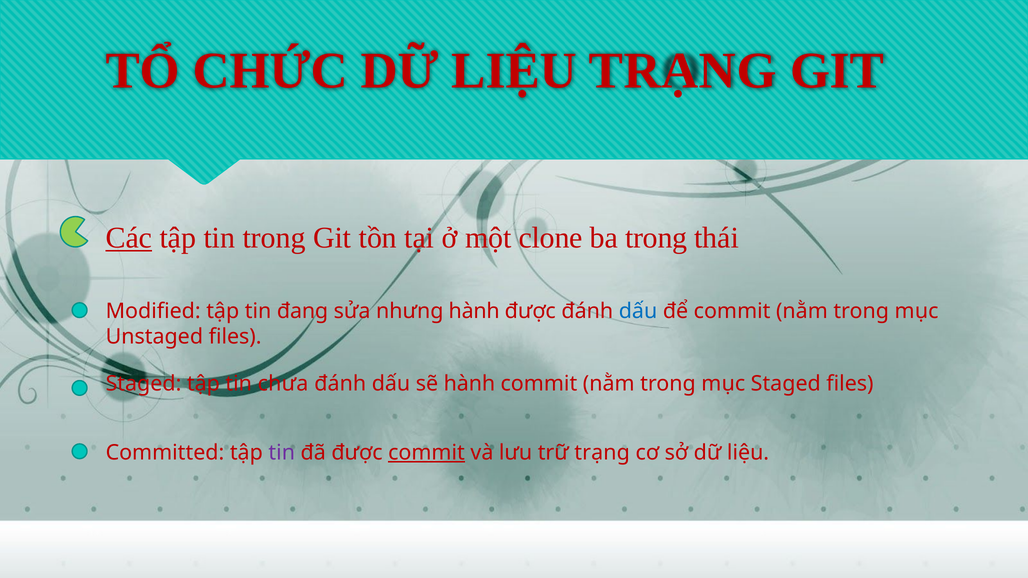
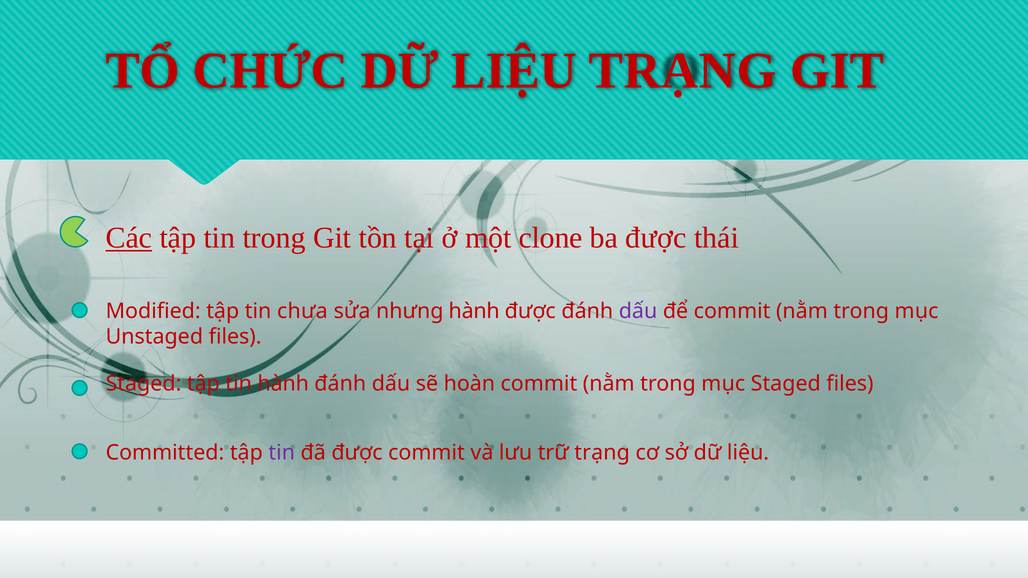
ba trong: trong -> được
đang: đang -> chưa
dấu at (638, 311) colour: blue -> purple
tin chưa: chưa -> hành
sẽ hành: hành -> hoàn
commit at (426, 453) underline: present -> none
